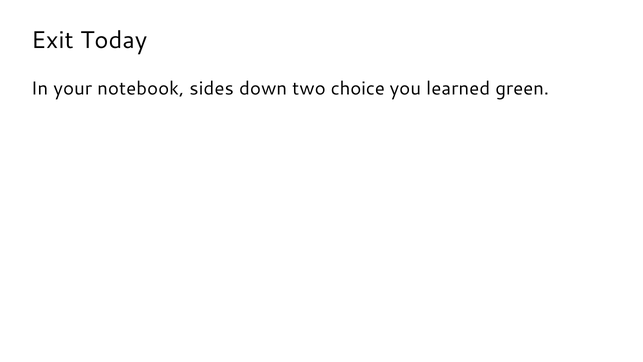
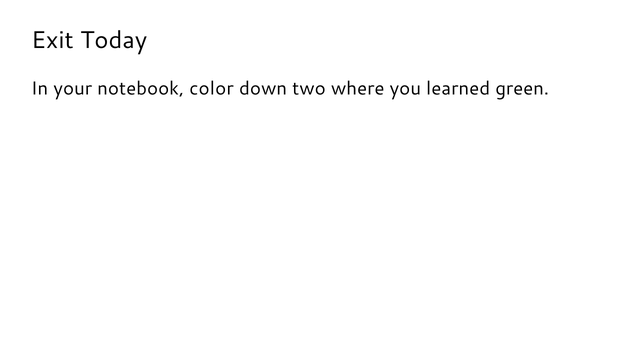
sides: sides -> color
choice: choice -> where
